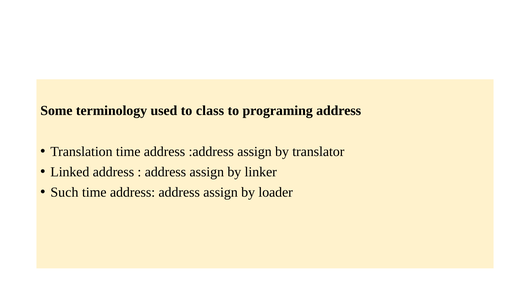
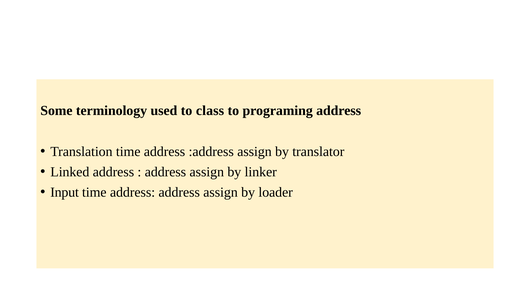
Such: Such -> Input
